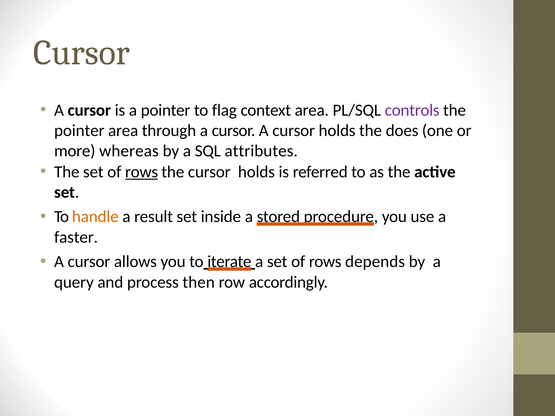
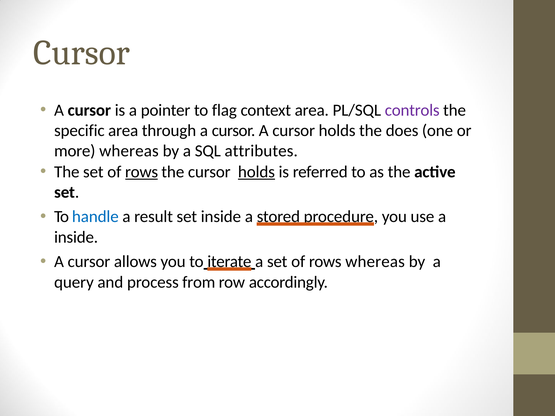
pointer at (79, 131): pointer -> specific
holds at (256, 172) underline: none -> present
handle colour: orange -> blue
faster at (76, 237): faster -> inside
rows depends: depends -> whereas
then: then -> from
